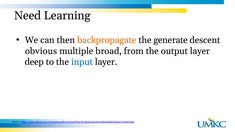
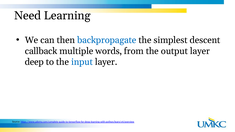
backpropagate colour: orange -> blue
generate: generate -> simplest
obvious: obvious -> callback
broad: broad -> words
